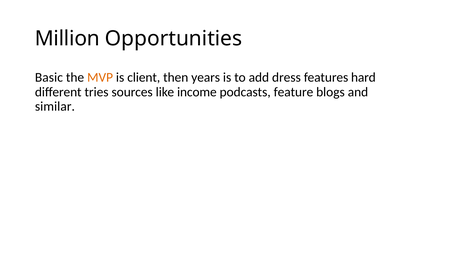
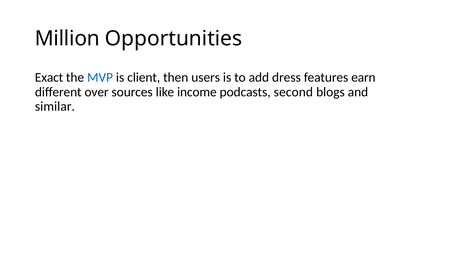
Basic: Basic -> Exact
MVP colour: orange -> blue
years: years -> users
hard: hard -> earn
tries: tries -> over
feature: feature -> second
